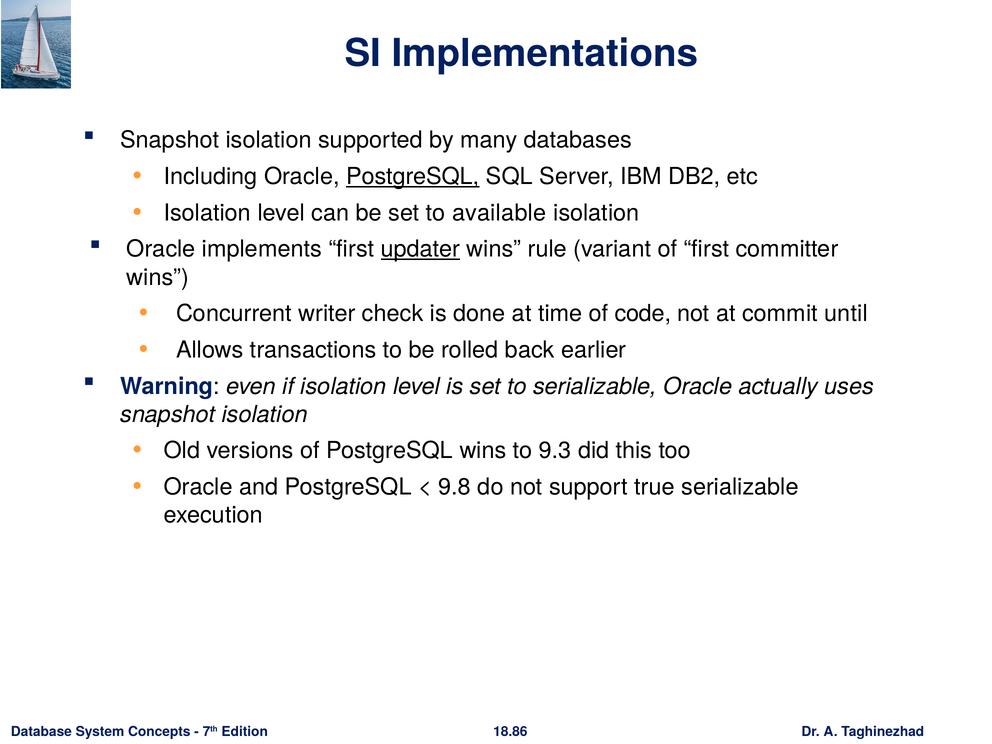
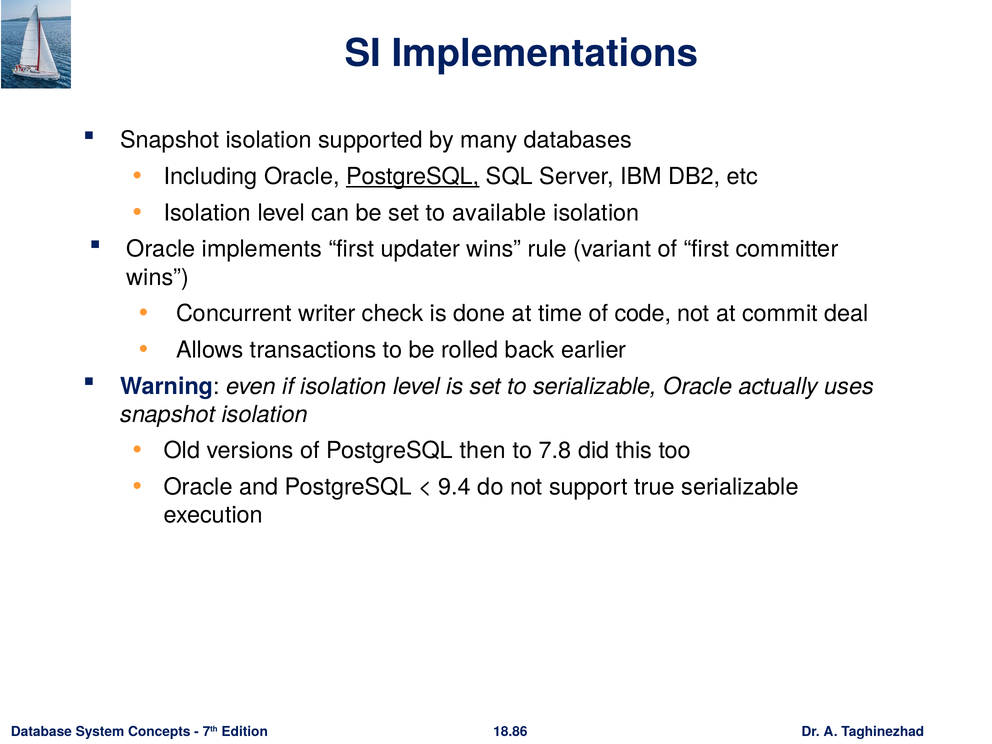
updater underline: present -> none
until: until -> deal
PostgreSQL wins: wins -> then
9.3: 9.3 -> 7.8
9.8: 9.8 -> 9.4
